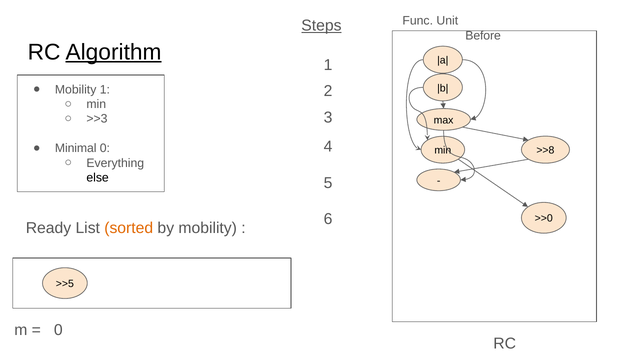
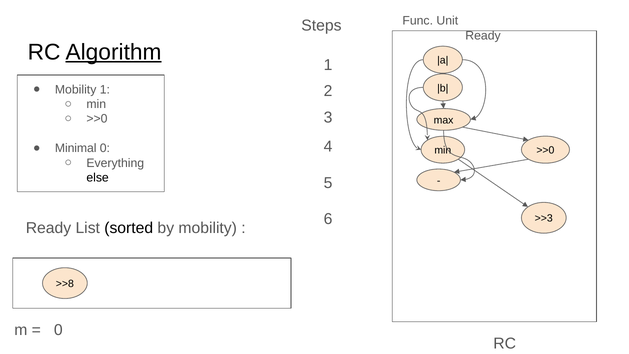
Steps underline: present -> none
Before at (483, 36): Before -> Ready
>>3 at (97, 119): >>3 -> >>0
min >>8: >>8 -> >>0
>>0: >>0 -> >>3
sorted colour: orange -> black
>>5: >>5 -> >>8
